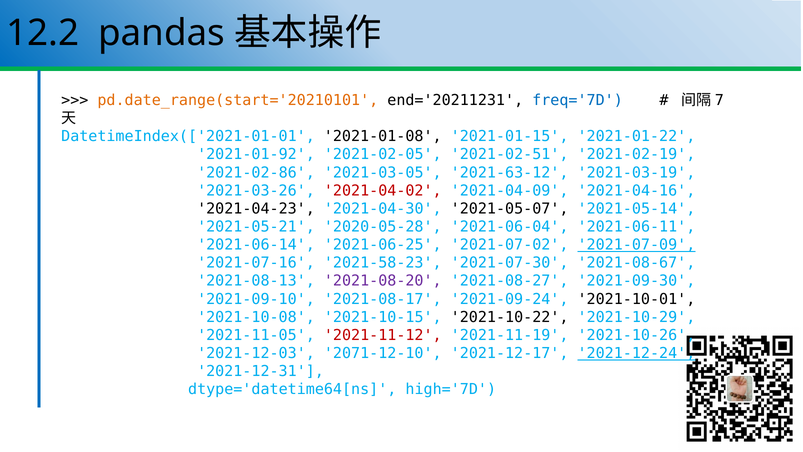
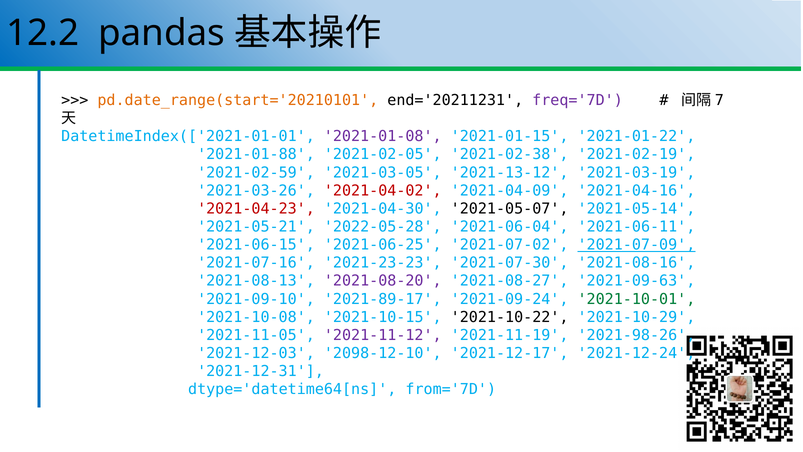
freq='7D colour: blue -> purple
2021-01-08 colour: black -> purple
2021-01-92: 2021-01-92 -> 2021-01-88
2021-02-51: 2021-02-51 -> 2021-02-38
2021-02-86: 2021-02-86 -> 2021-02-59
2021-63-12: 2021-63-12 -> 2021-13-12
2021-04-23 colour: black -> red
2020-05-28: 2020-05-28 -> 2022-05-28
2021-06-14: 2021-06-14 -> 2021-06-15
2021-58-23: 2021-58-23 -> 2021-23-23
2021-08-67: 2021-08-67 -> 2021-08-16
2021-09-30: 2021-09-30 -> 2021-09-63
2021-08-17: 2021-08-17 -> 2021-89-17
2021-10-01 colour: black -> green
2021-11-12 colour: red -> purple
2021-10-26: 2021-10-26 -> 2021-98-26
2071-12-10: 2071-12-10 -> 2098-12-10
2021-12-24 underline: present -> none
high='7D: high='7D -> from='7D
